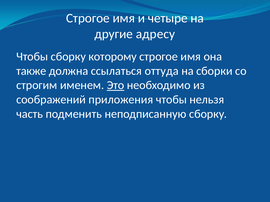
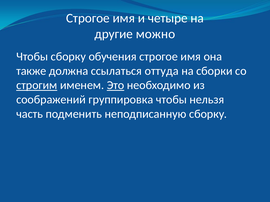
адресу: адресу -> можно
которому: которому -> обучения
строгим underline: none -> present
приложения: приложения -> группировка
